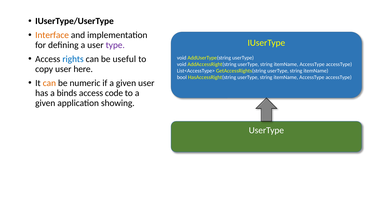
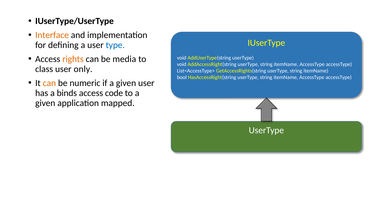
type colour: purple -> blue
rights colour: blue -> orange
useful: useful -> media
copy: copy -> class
here: here -> only
showing: showing -> mapped
